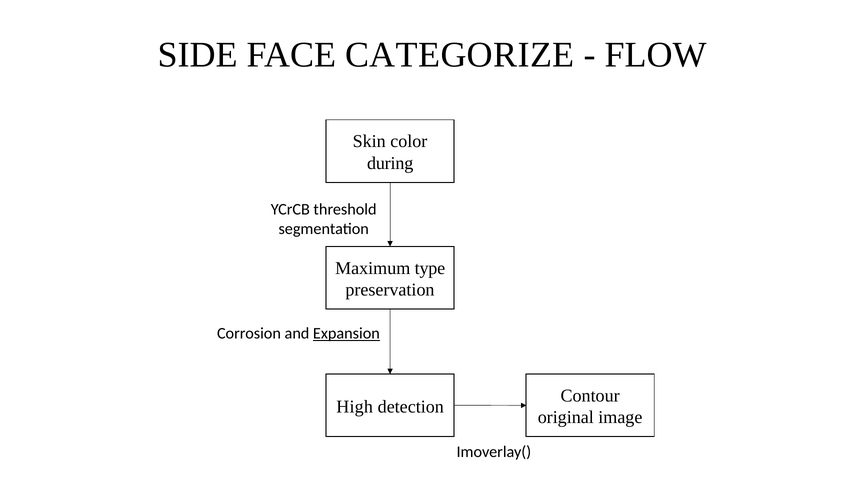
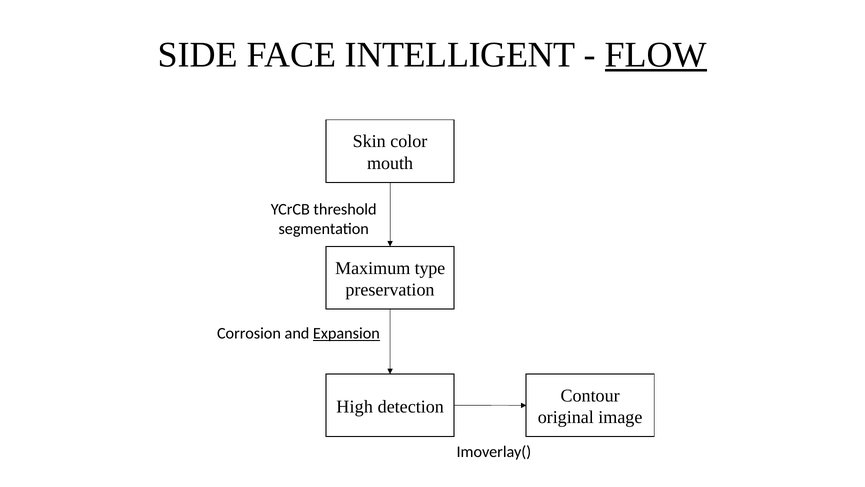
CATEGORIZE: CATEGORIZE -> INTELLIGENT
FLOW underline: none -> present
during: during -> mouth
